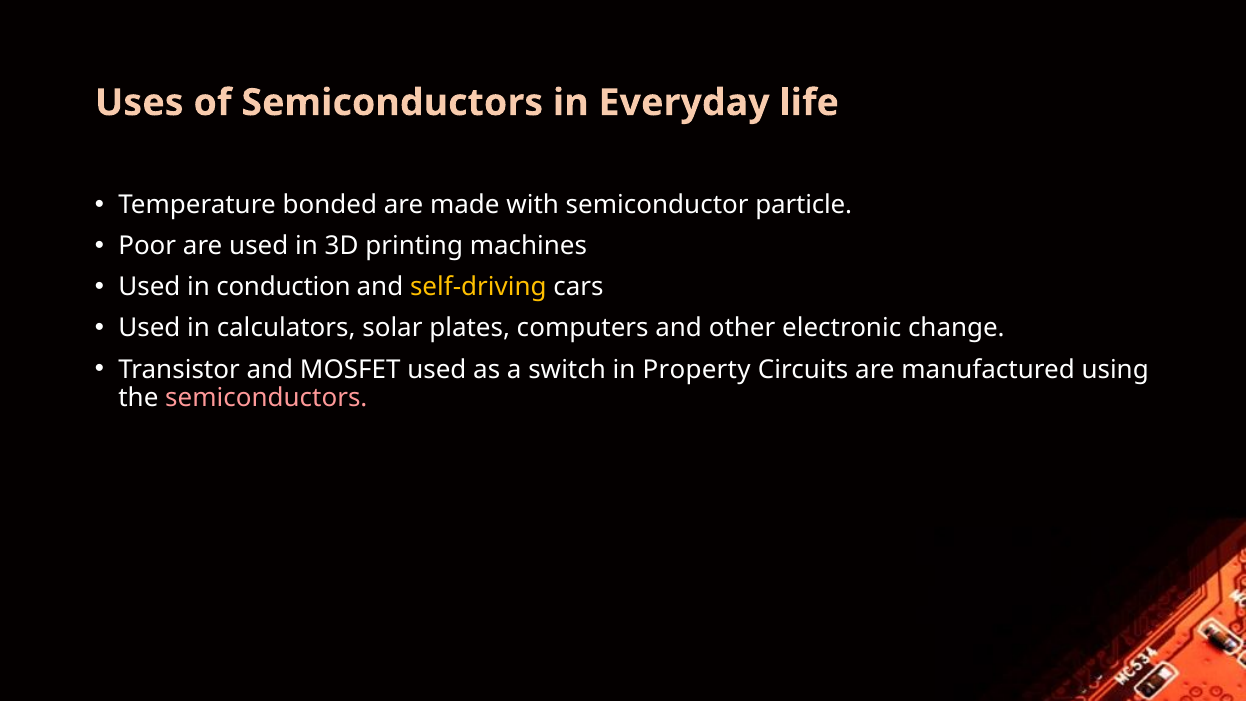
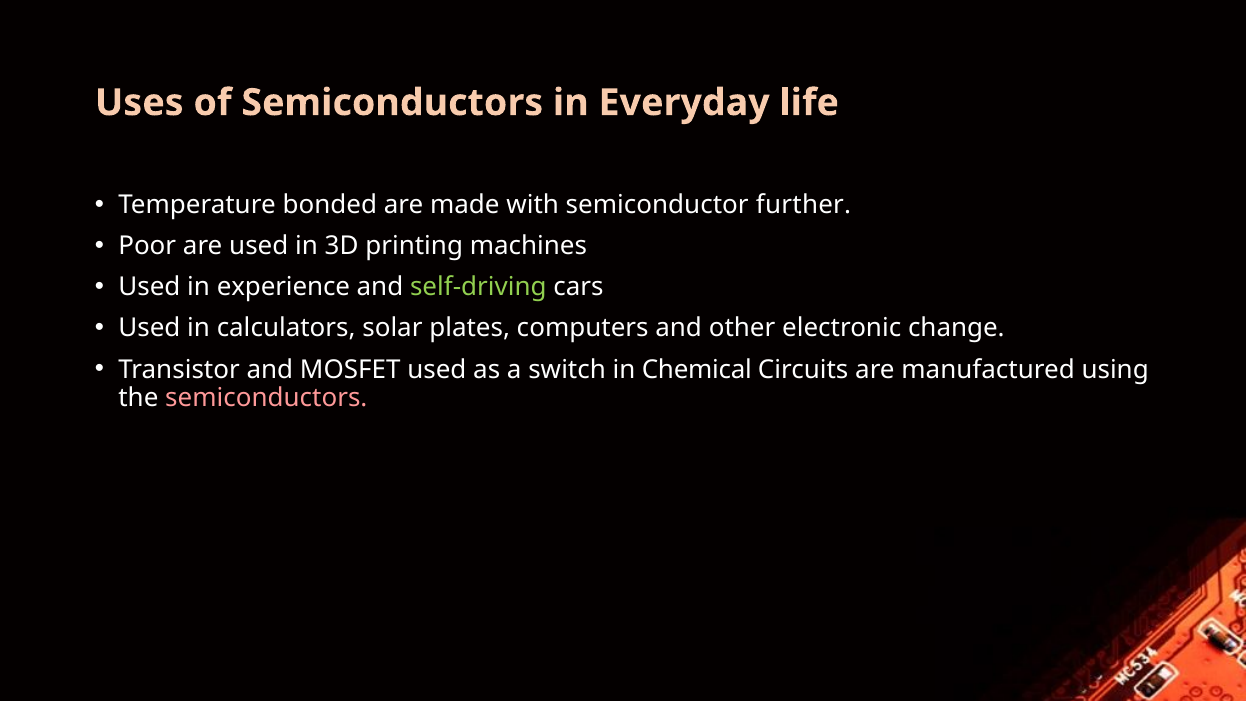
particle: particle -> further
conduction: conduction -> experience
self-driving colour: yellow -> light green
Property: Property -> Chemical
